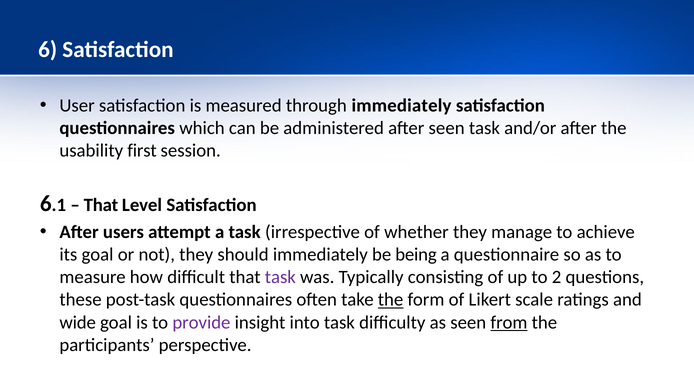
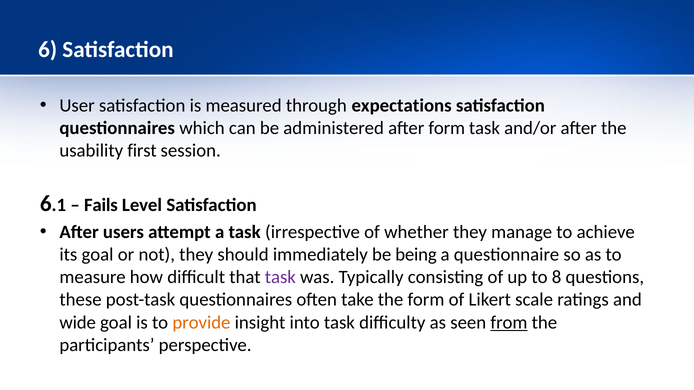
through immediately: immediately -> expectations
after seen: seen -> form
That at (101, 205): That -> Fails
2: 2 -> 8
the at (391, 300) underline: present -> none
provide colour: purple -> orange
